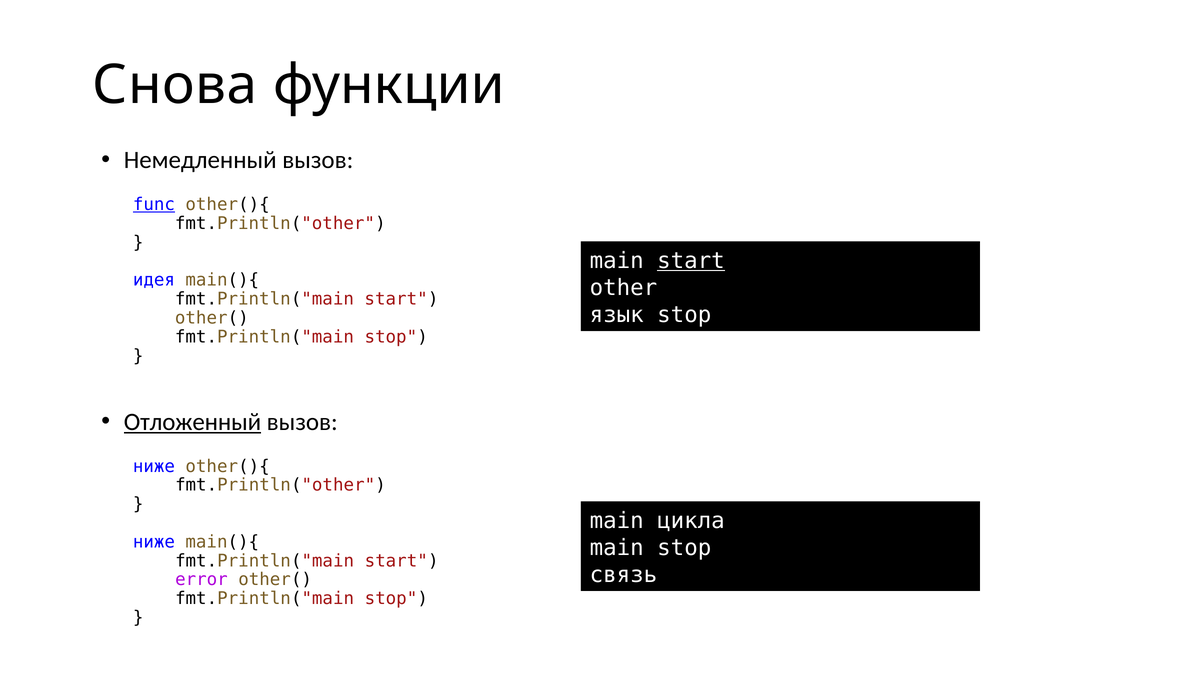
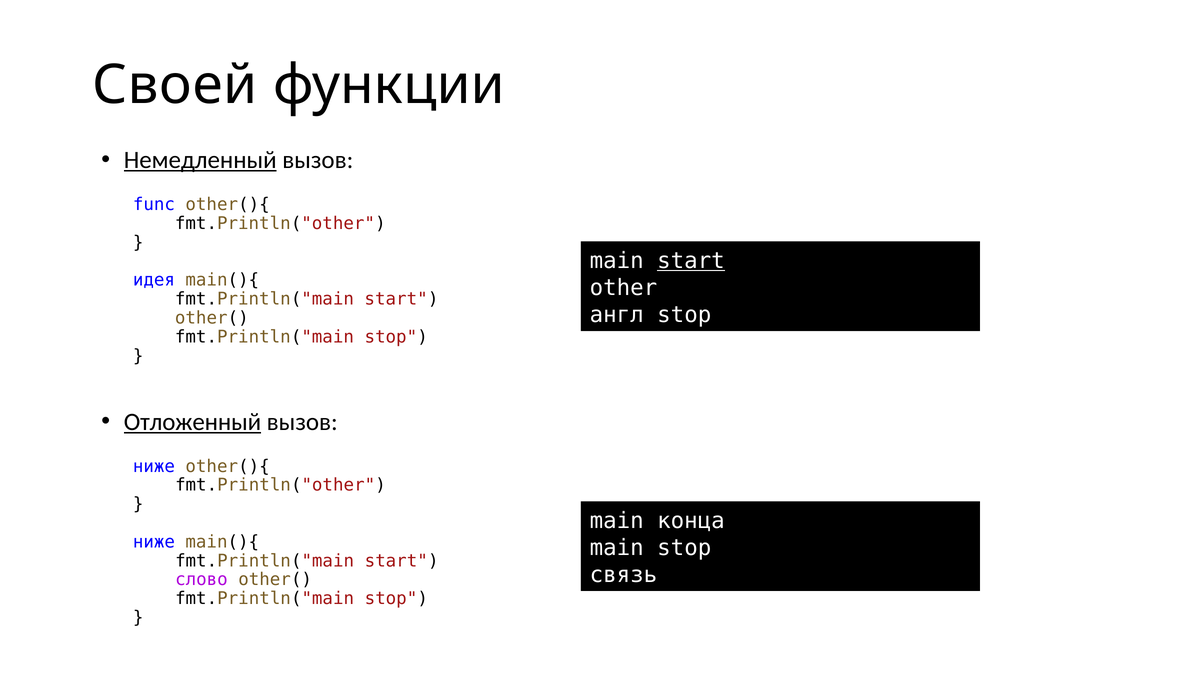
Снова: Снова -> Своей
Немедленный underline: none -> present
func underline: present -> none
язык: язык -> англ
цикла: цикла -> конца
error: error -> слово
